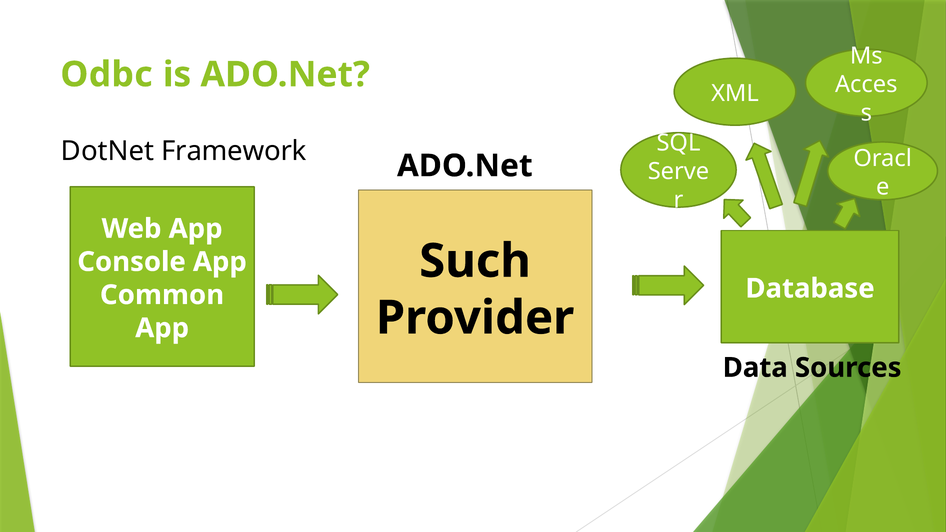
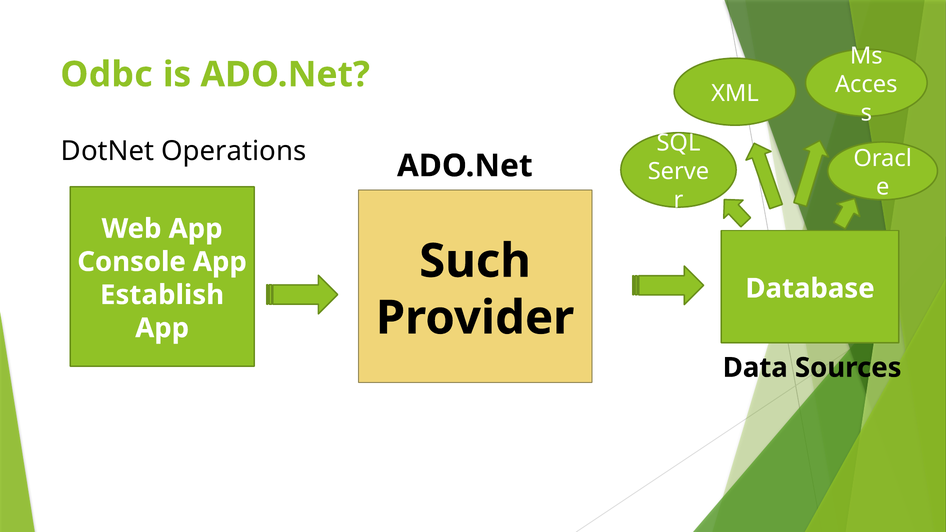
Framework: Framework -> Operations
Common: Common -> Establish
